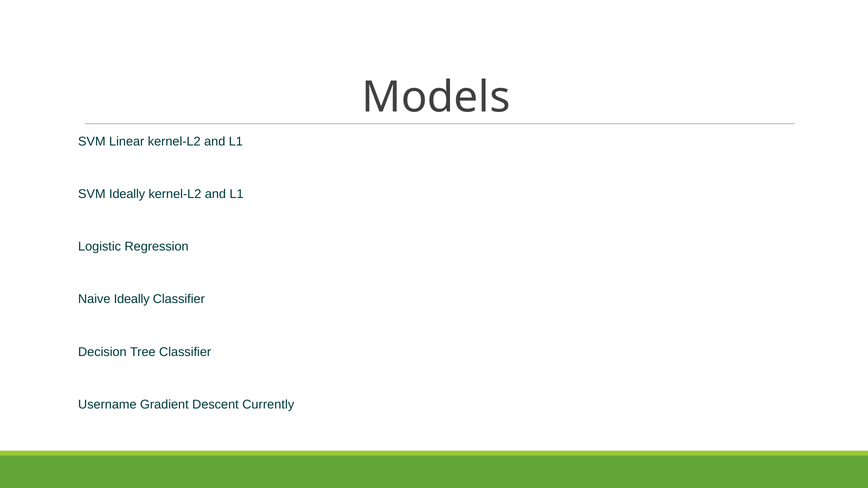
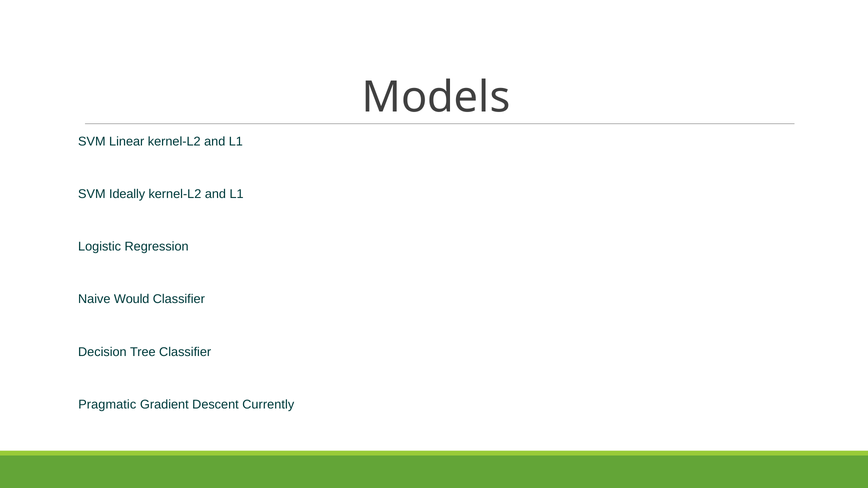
Naive Ideally: Ideally -> Would
Username: Username -> Pragmatic
